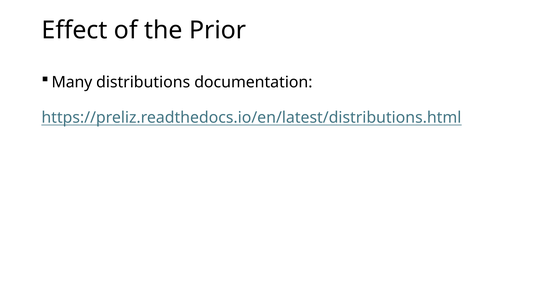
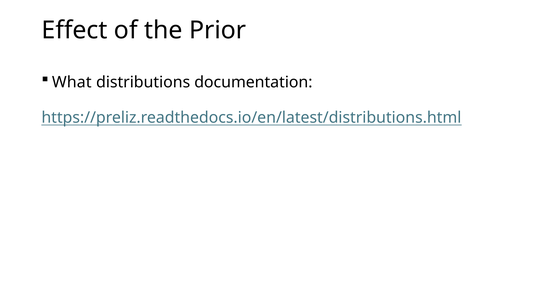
Many: Many -> What
